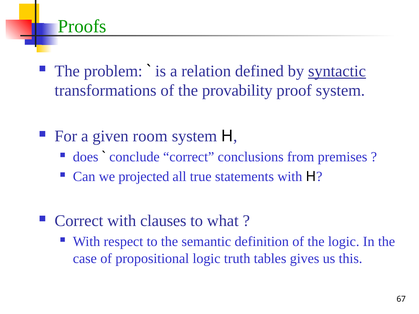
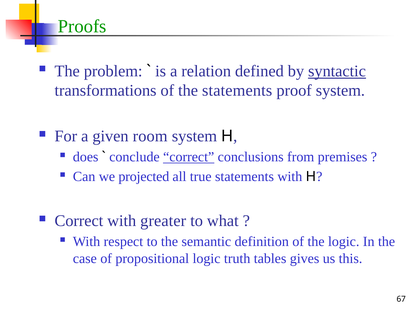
the provability: provability -> statements
correct at (189, 157) underline: none -> present
clauses: clauses -> greater
